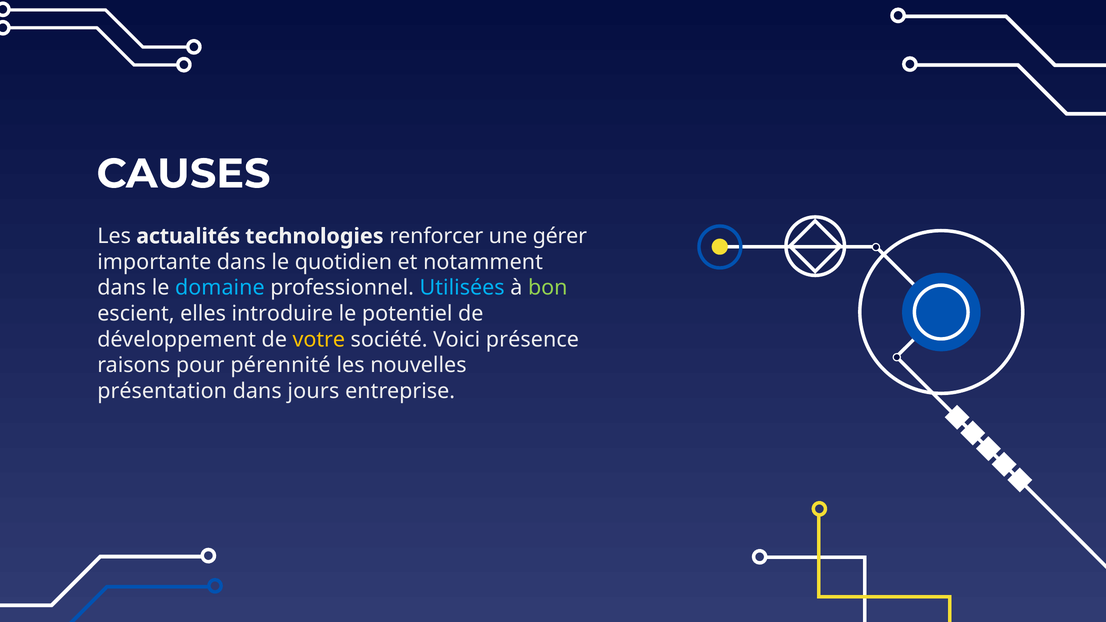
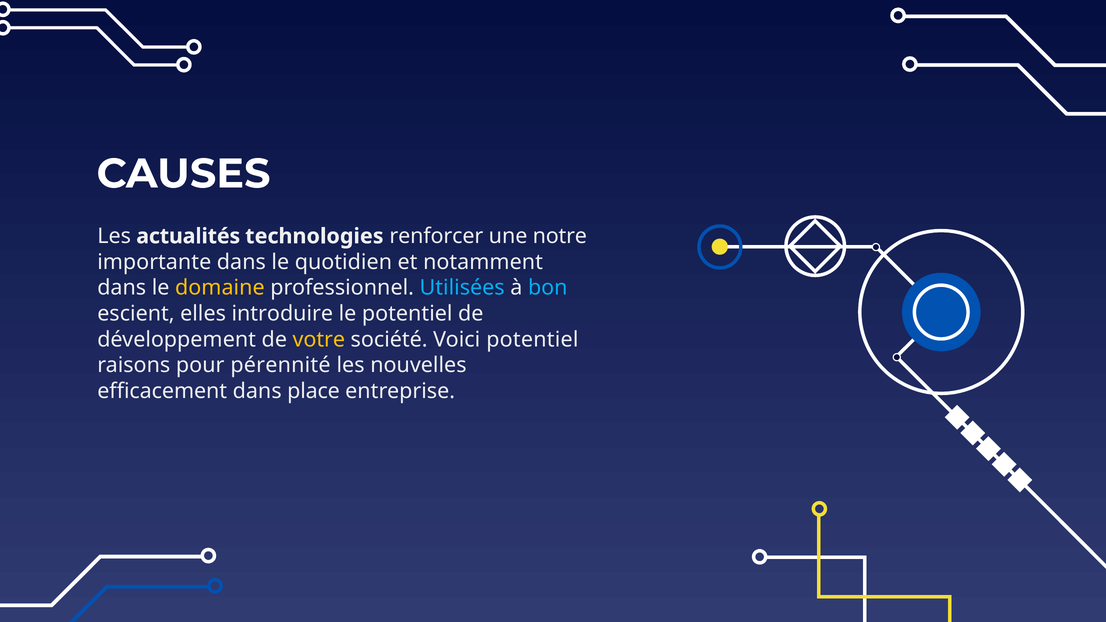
gérer: gérer -> notre
domaine colour: light blue -> yellow
bon colour: light green -> light blue
Voici présence: présence -> potentiel
présentation: présentation -> efficacement
jours: jours -> place
